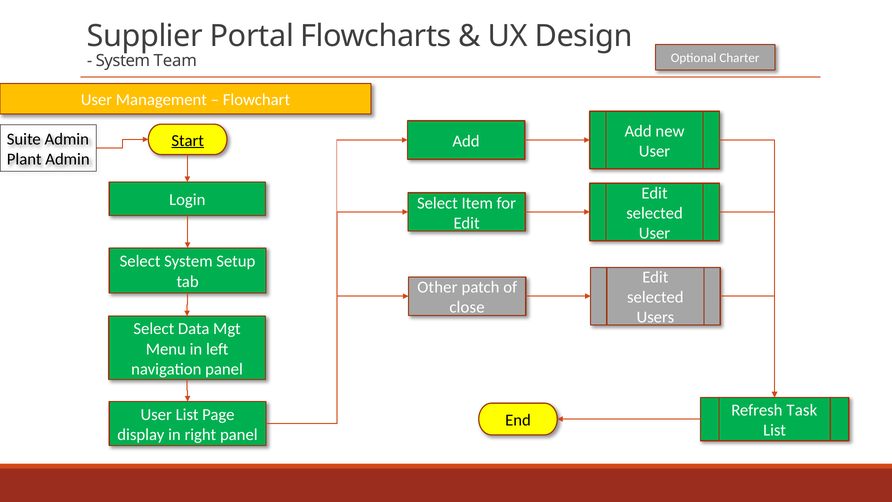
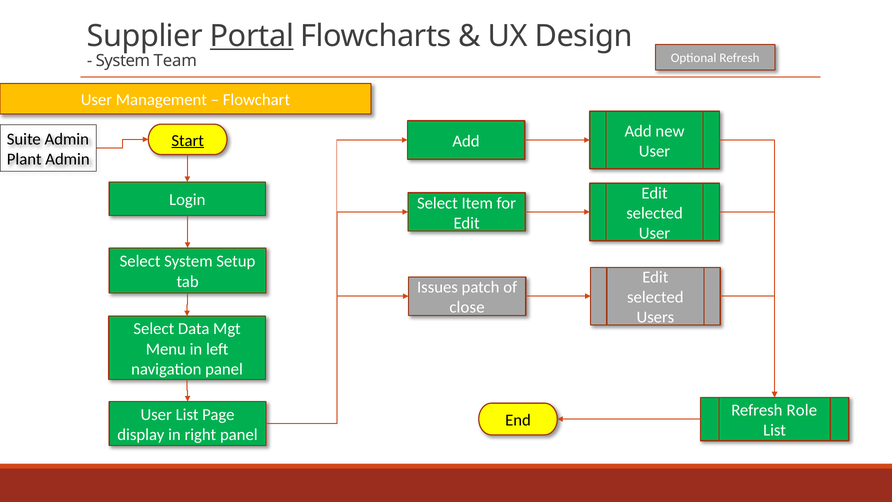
Portal underline: none -> present
Optional Charter: Charter -> Refresh
Other: Other -> Issues
Task: Task -> Role
